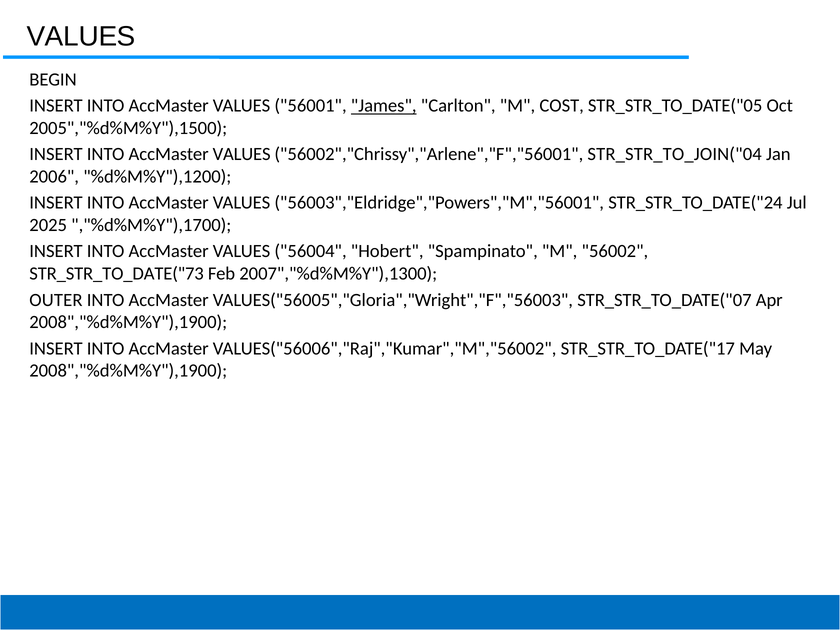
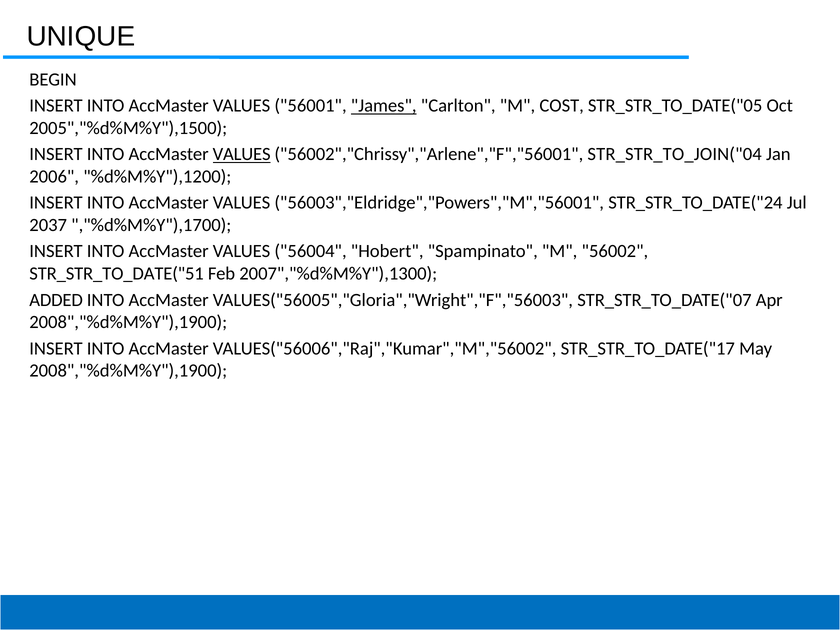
VALUES at (81, 36): VALUES -> UNIQUE
VALUES at (242, 154) underline: none -> present
2025: 2025 -> 2037
STR_STR_TO_DATE("73: STR_STR_TO_DATE("73 -> STR_STR_TO_DATE("51
OUTER: OUTER -> ADDED
